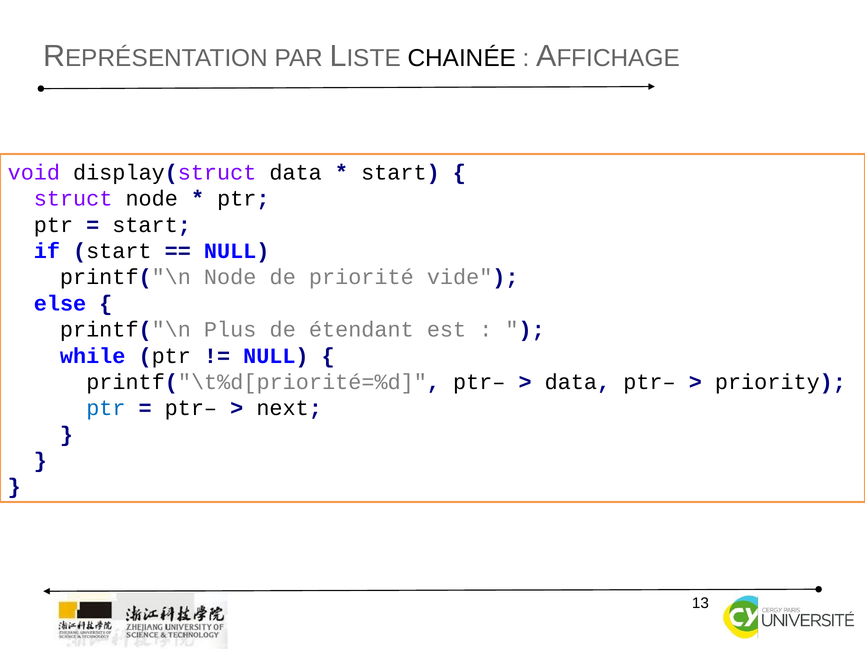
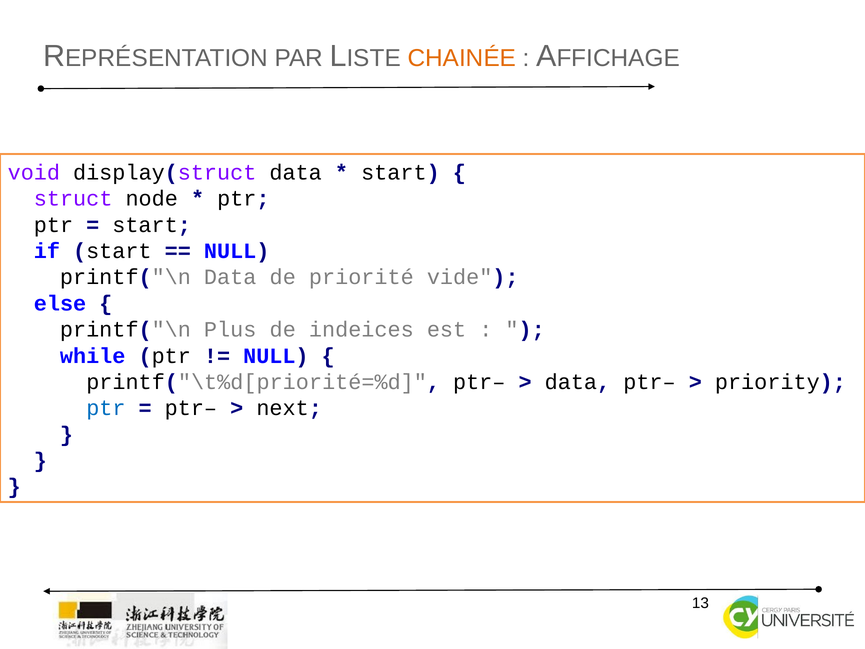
CHAINÉE colour: black -> orange
printf("\n Node: Node -> Data
étendant: étendant -> indeices
